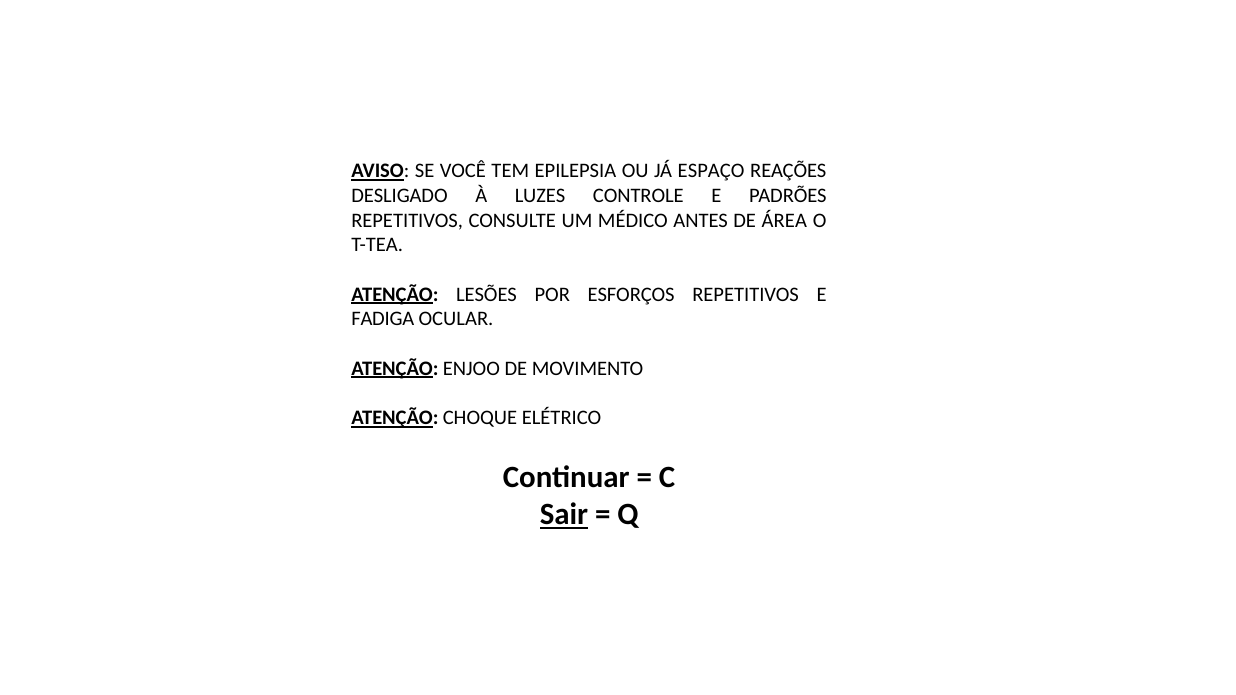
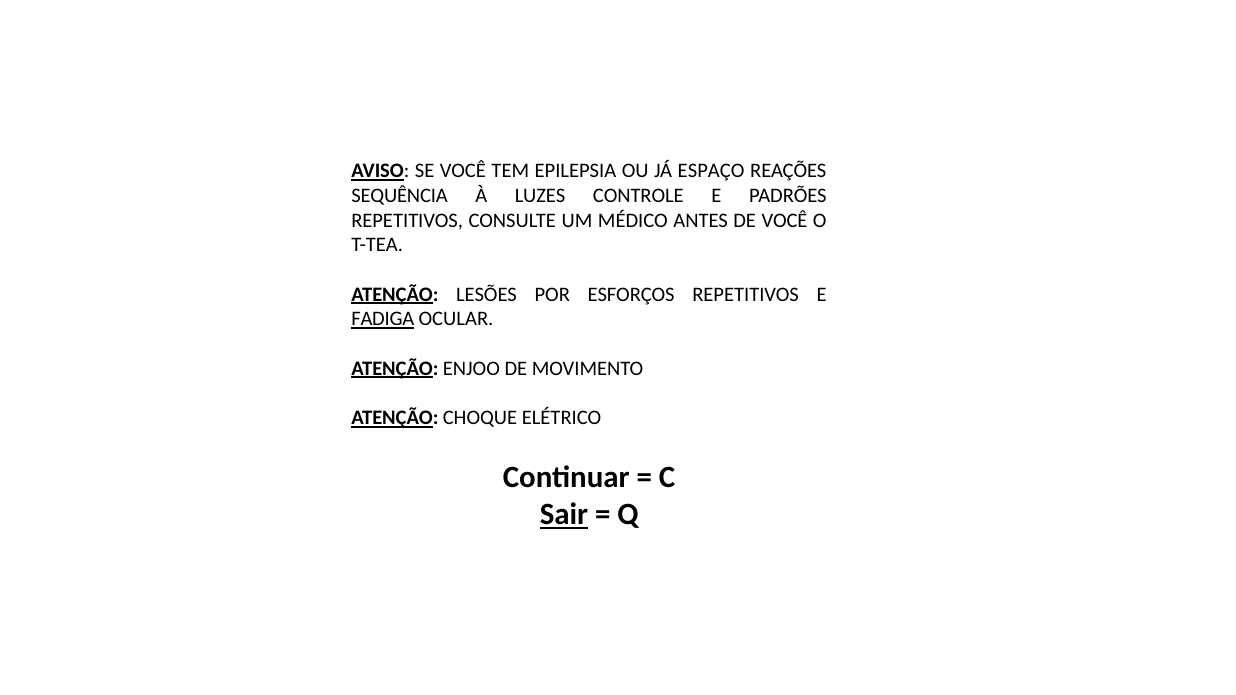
DESLIGADO: DESLIGADO -> SEQUÊNCIA
DE ÁREA: ÁREA -> VOCÊ
FADIGA underline: none -> present
